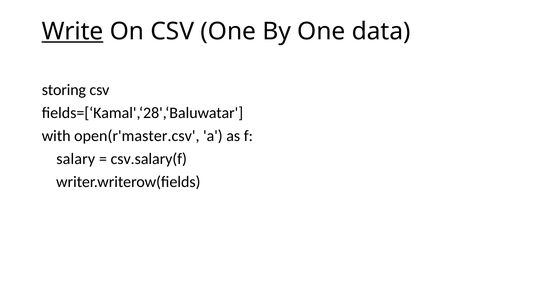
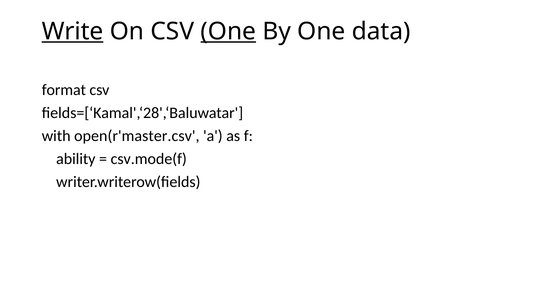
One at (228, 32) underline: none -> present
storing: storing -> format
salary: salary -> ability
csv.salary(f: csv.salary(f -> csv.mode(f
